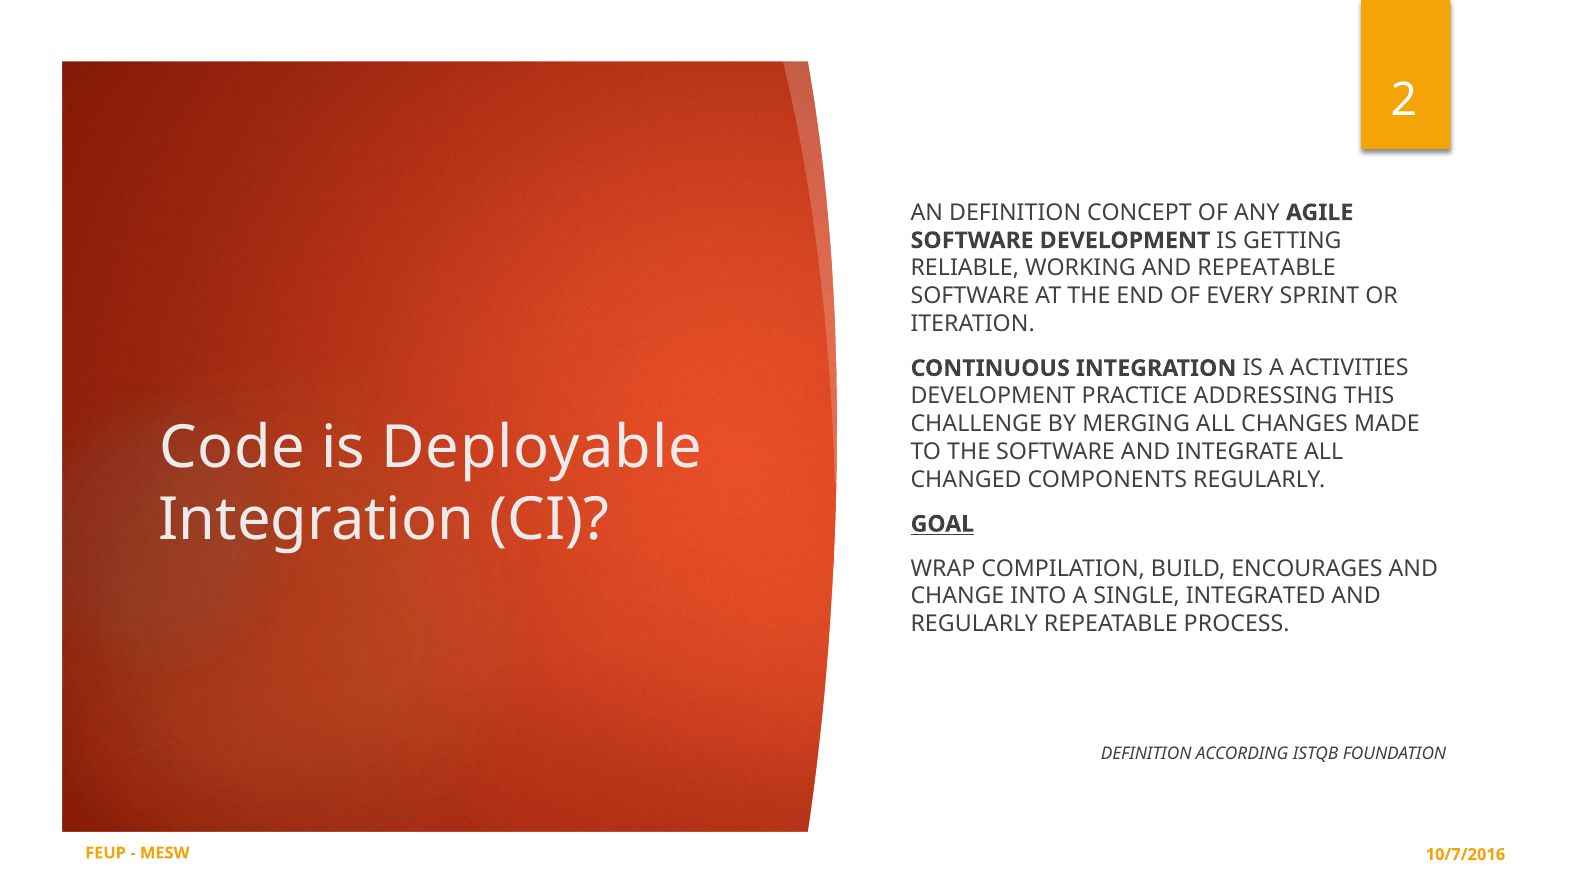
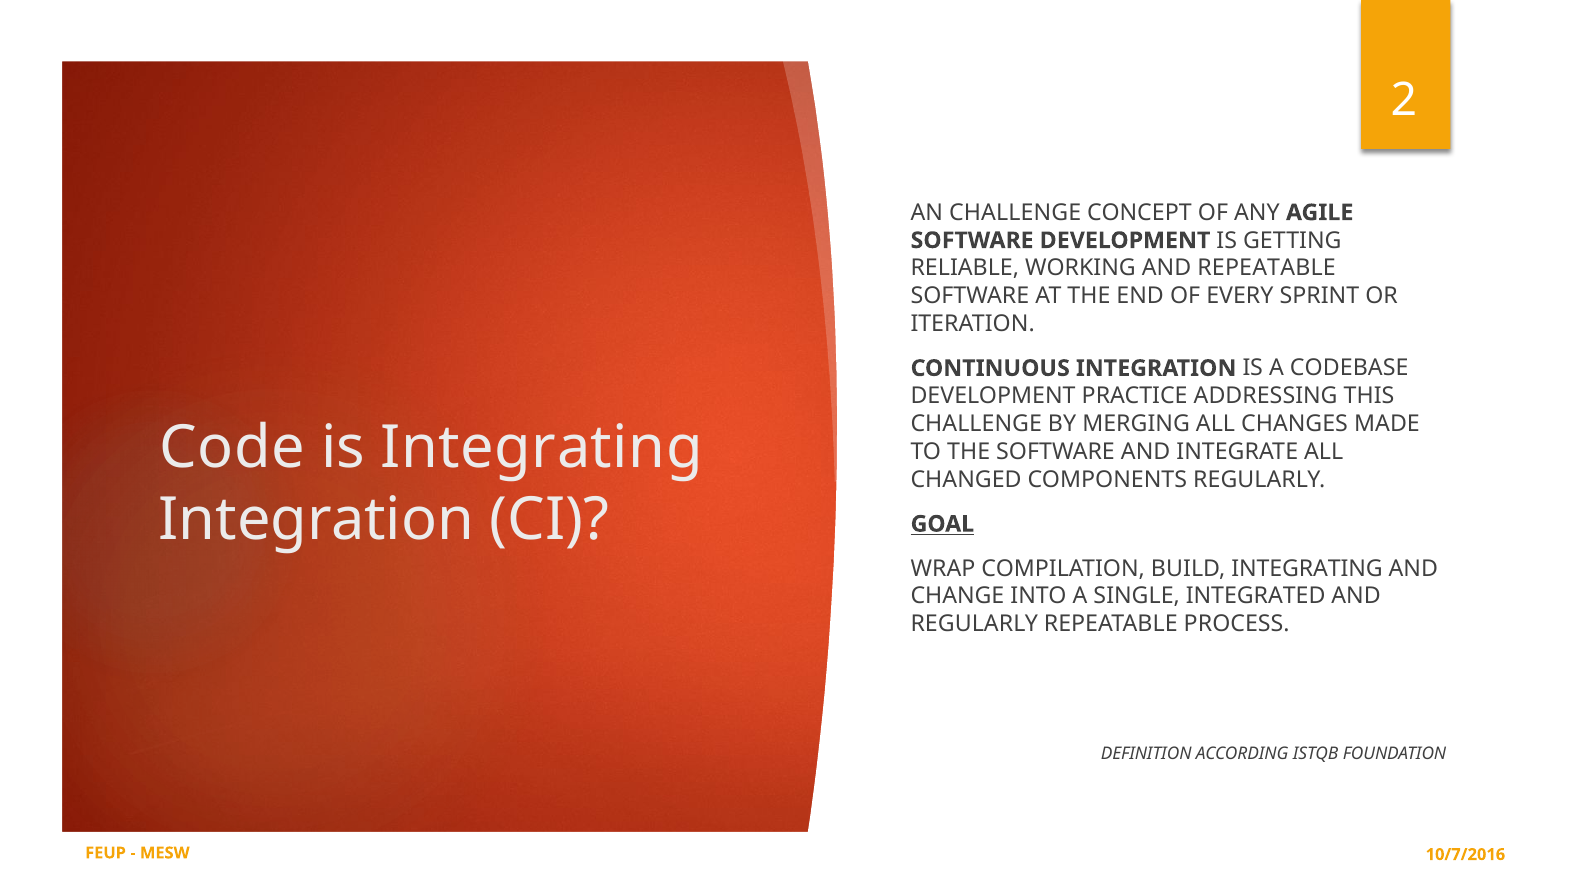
AN DEFINITION: DEFINITION -> CHALLENGE
ACTIVITIES: ACTIVITIES -> CODEBASE
is Deployable: Deployable -> Integrating
BUILD ENCOURAGES: ENCOURAGES -> INTEGRATING
